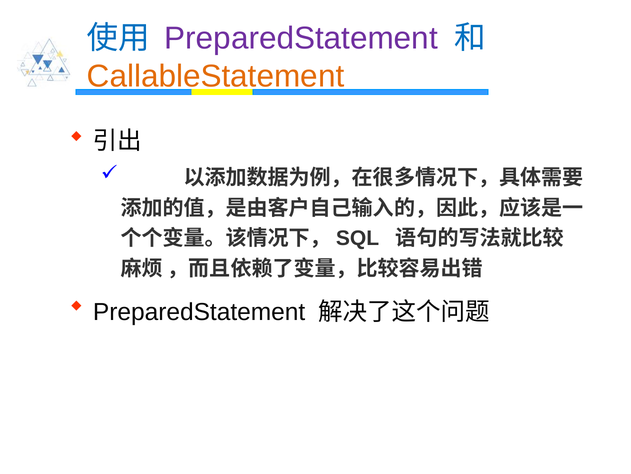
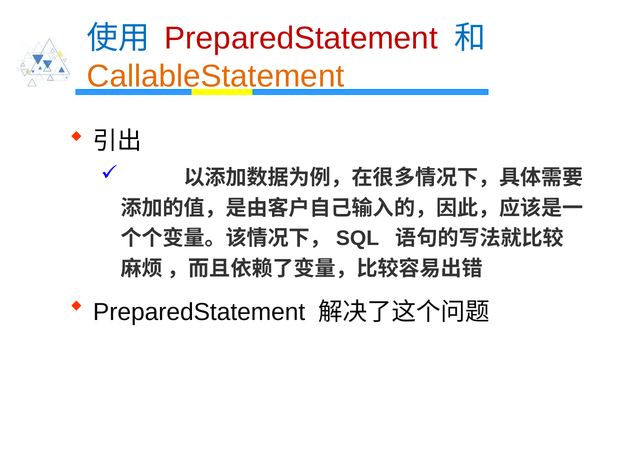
PreparedStatement at (301, 38) colour: purple -> red
